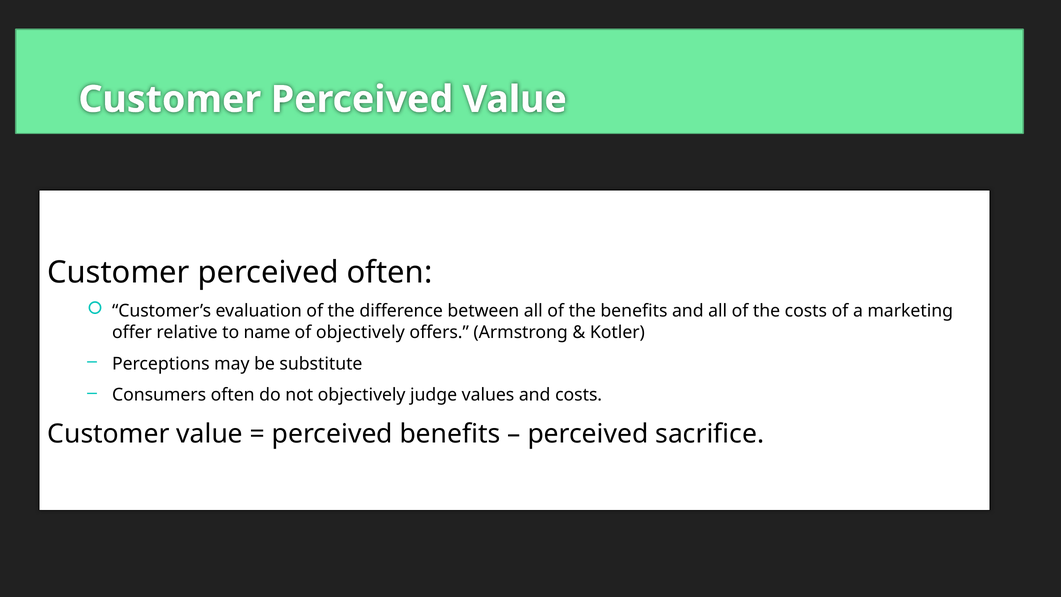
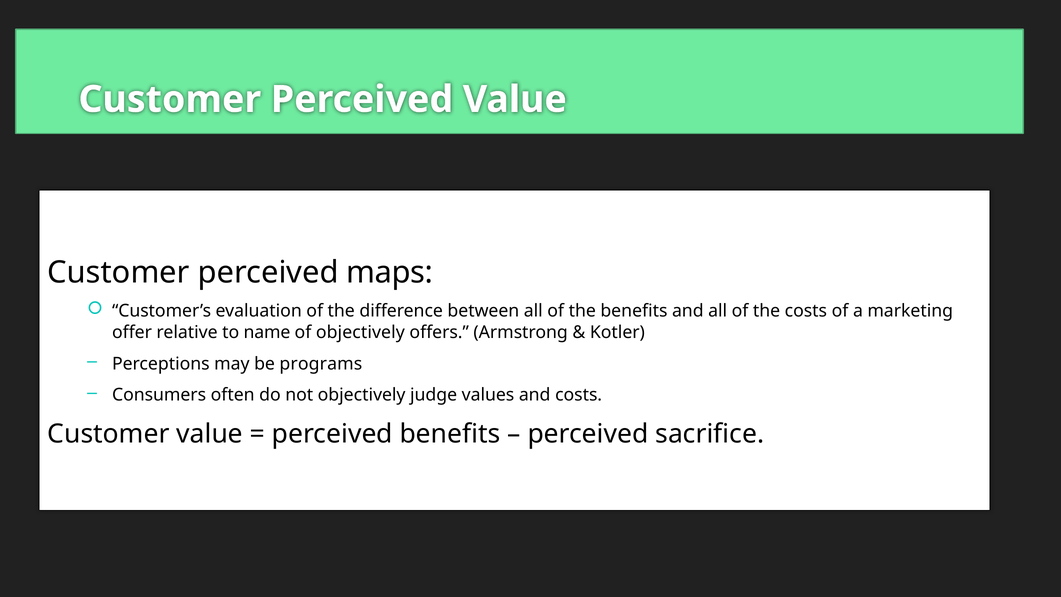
perceived often: often -> maps
substitute: substitute -> programs
